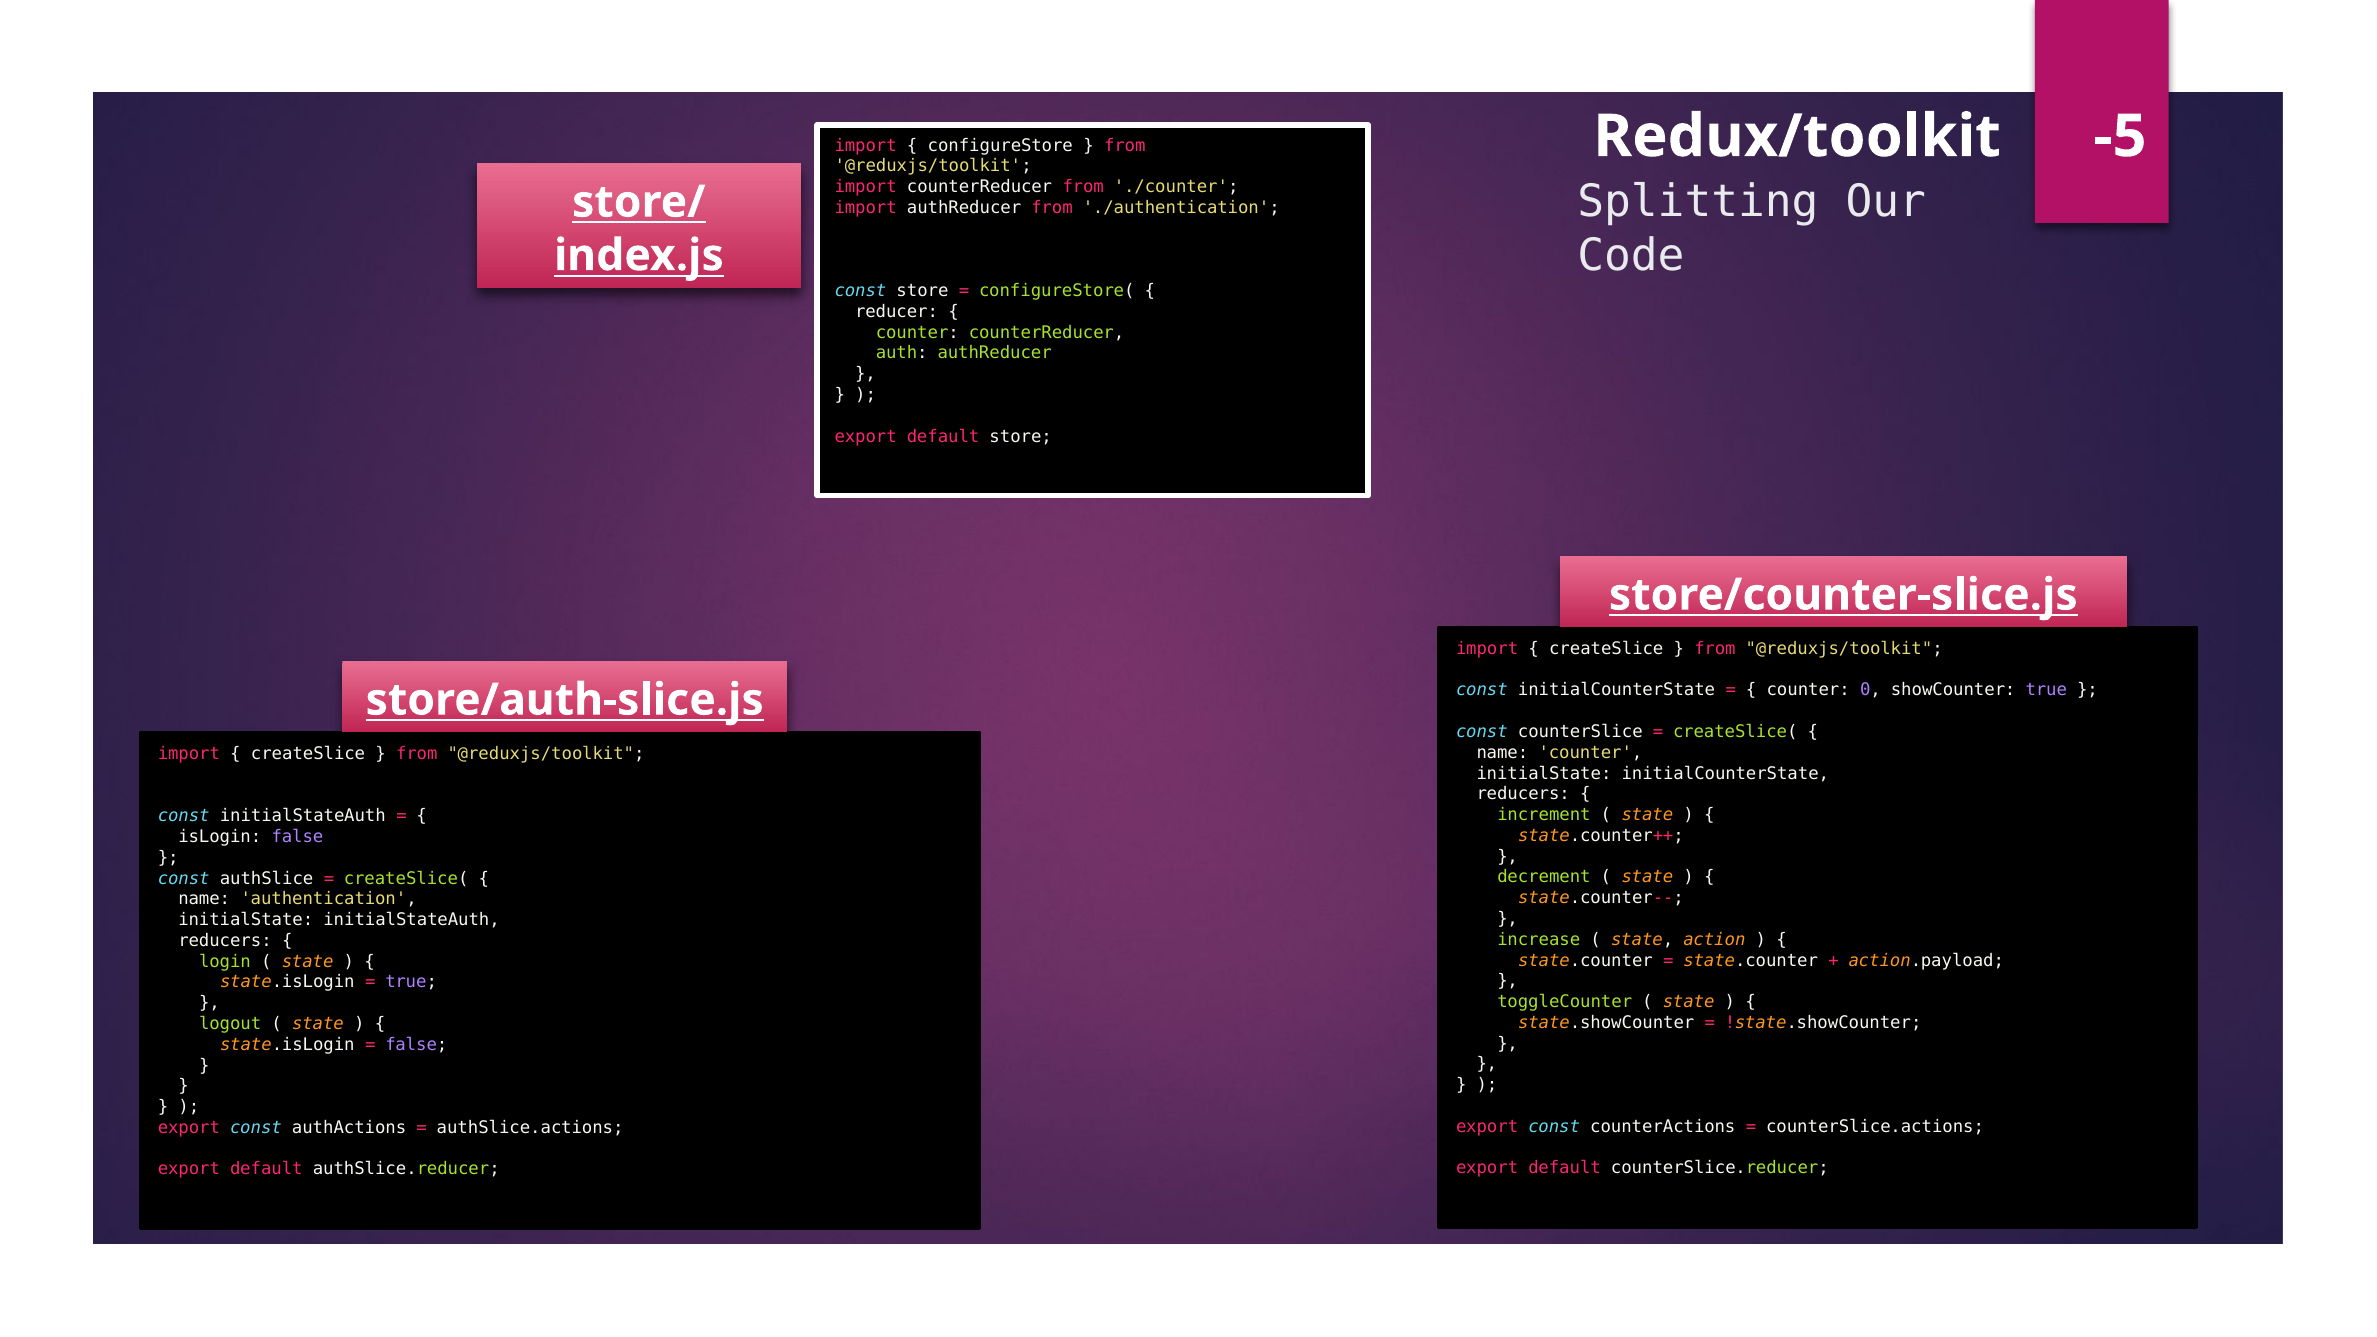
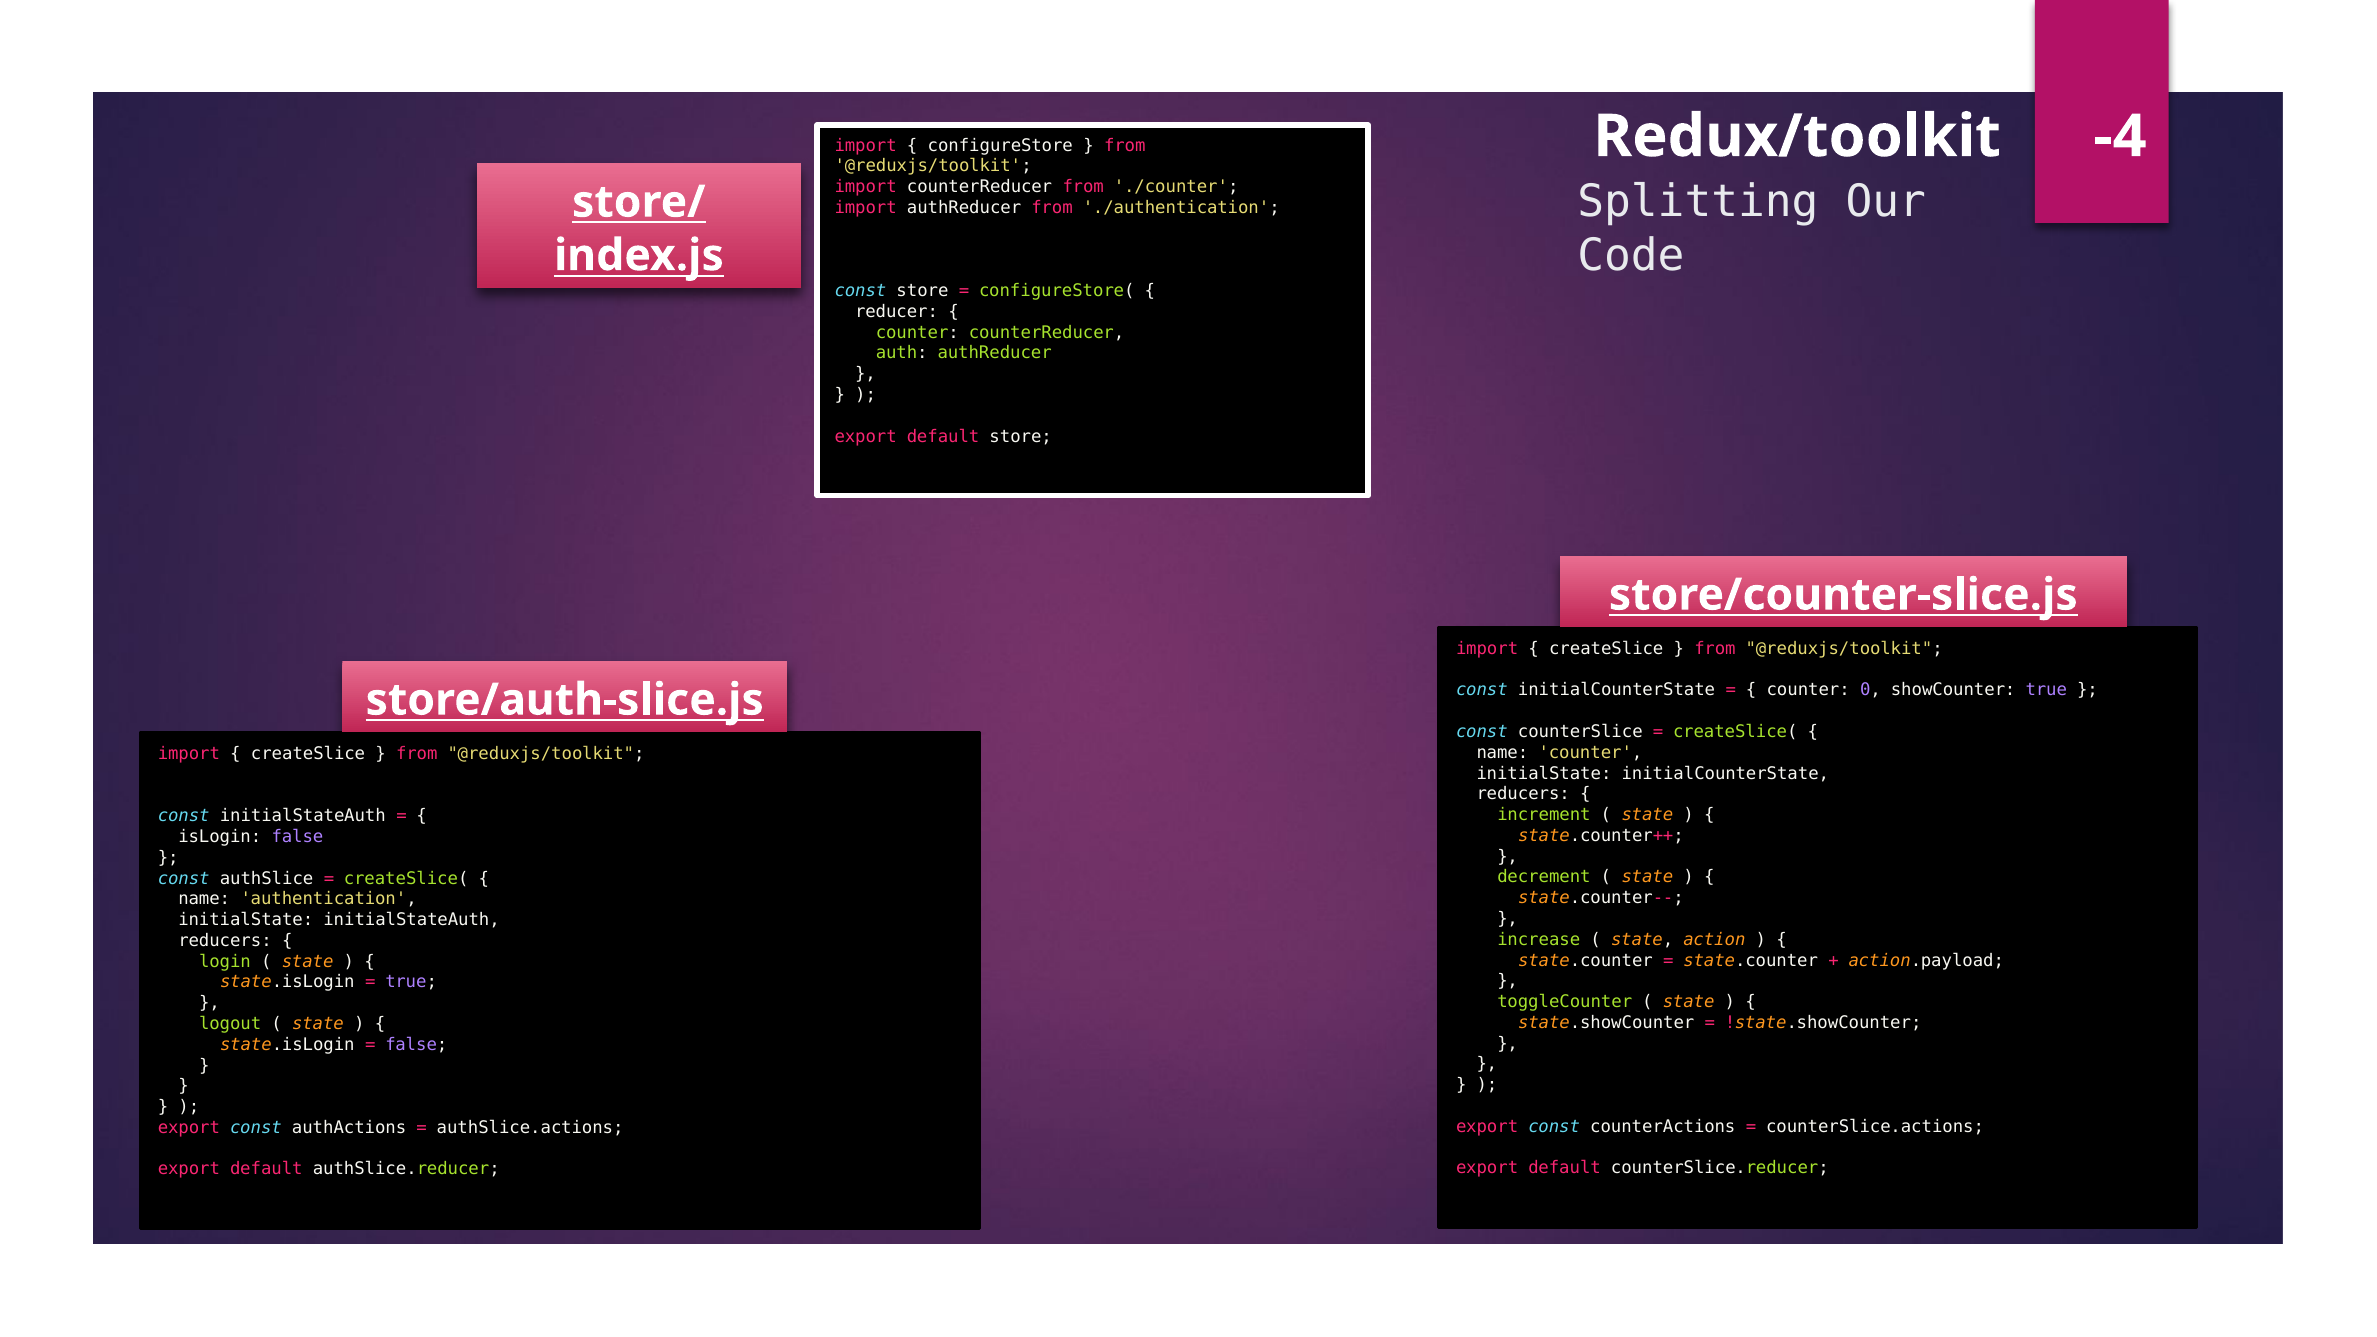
-5: -5 -> -4
